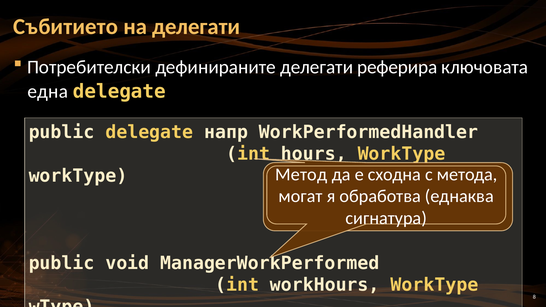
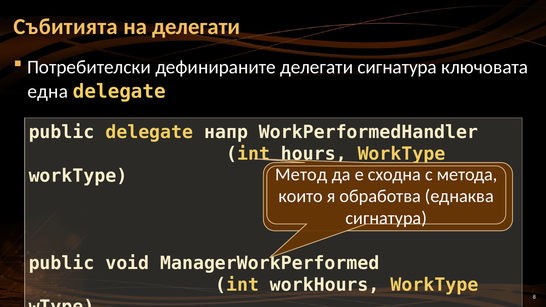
Събитието: Събитието -> Събитията
делегати реферира: реферира -> сигнатура
могат: могат -> които
